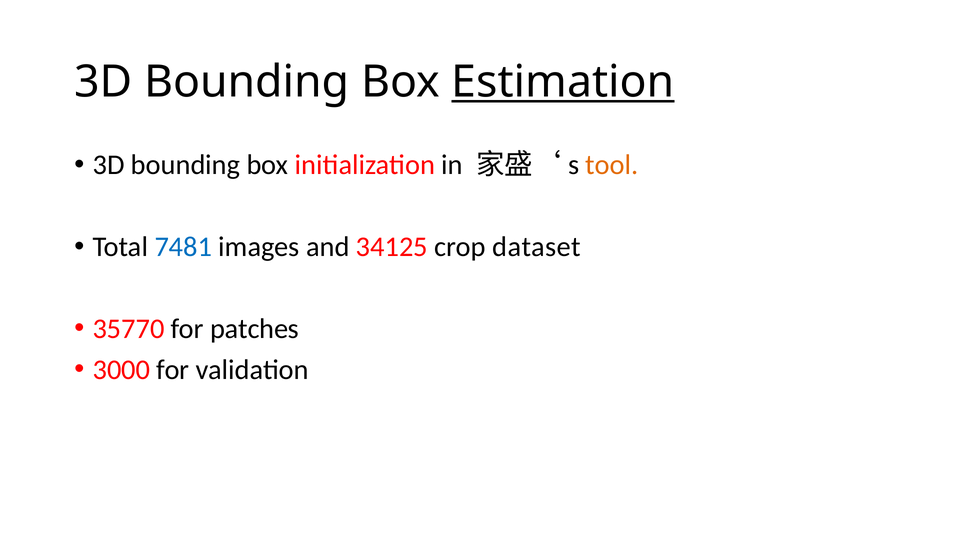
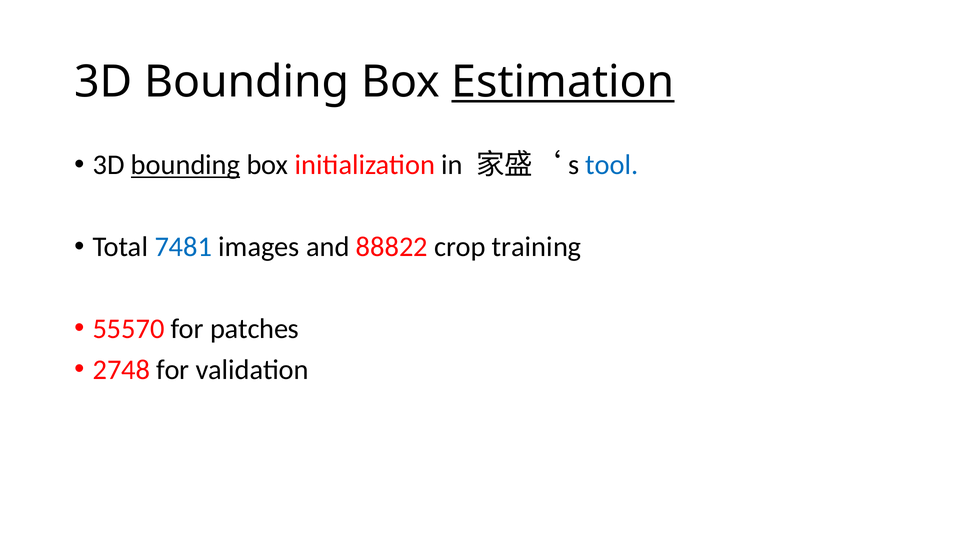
bounding at (186, 165) underline: none -> present
tool colour: orange -> blue
34125: 34125 -> 88822
dataset: dataset -> training
35770: 35770 -> 55570
3000: 3000 -> 2748
